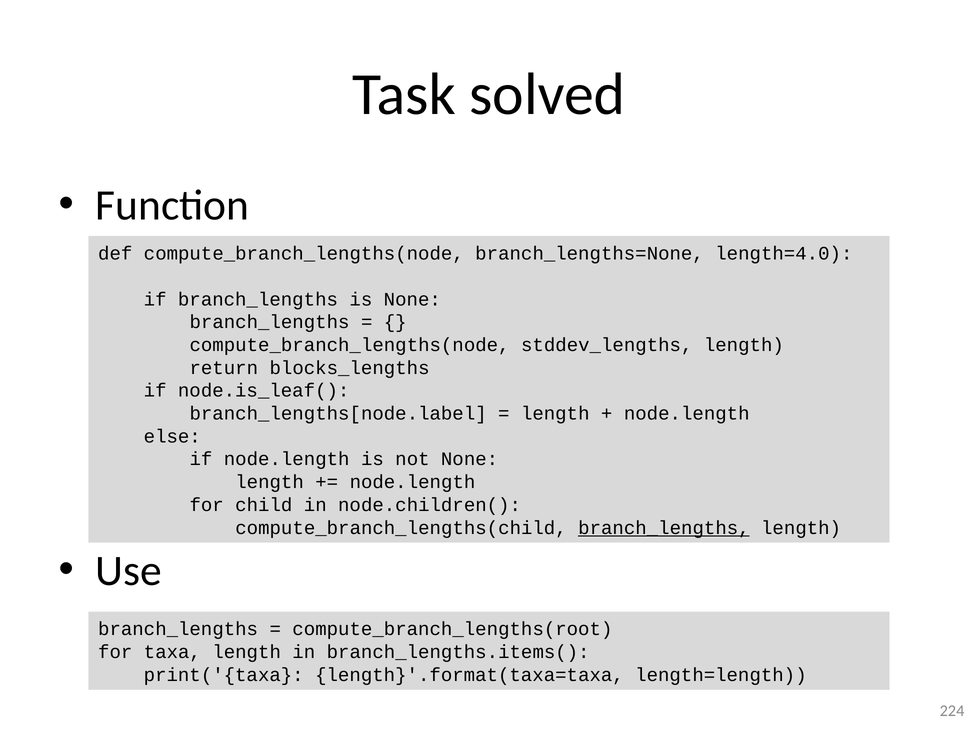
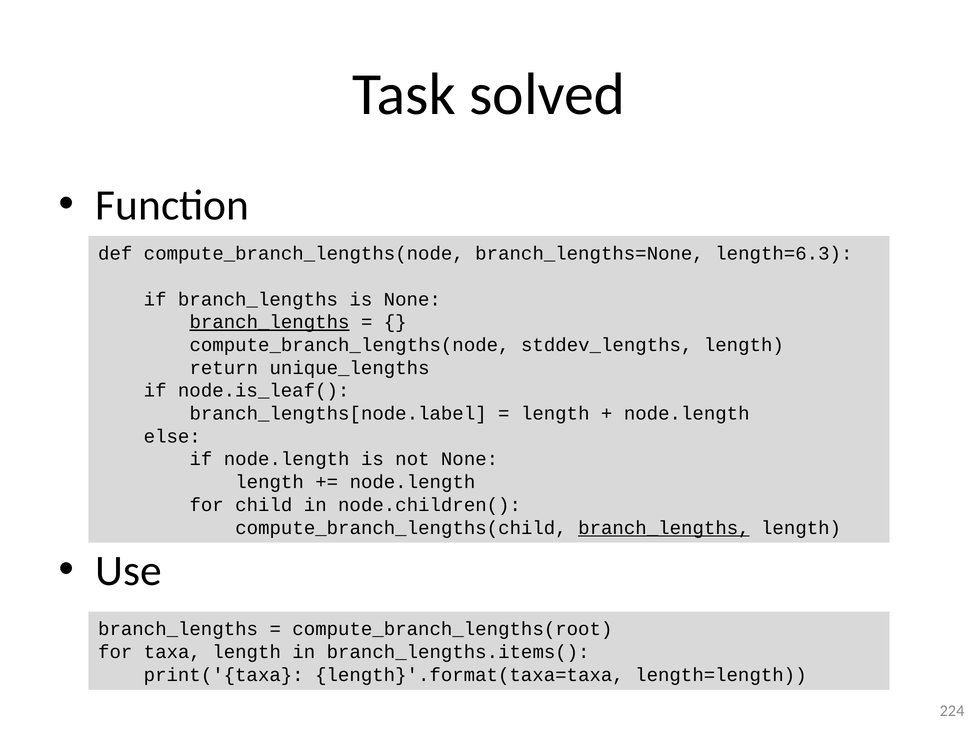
length=4.0: length=4.0 -> length=6.3
branch_lengths at (270, 322) underline: none -> present
blocks_lengths: blocks_lengths -> unique_lengths
